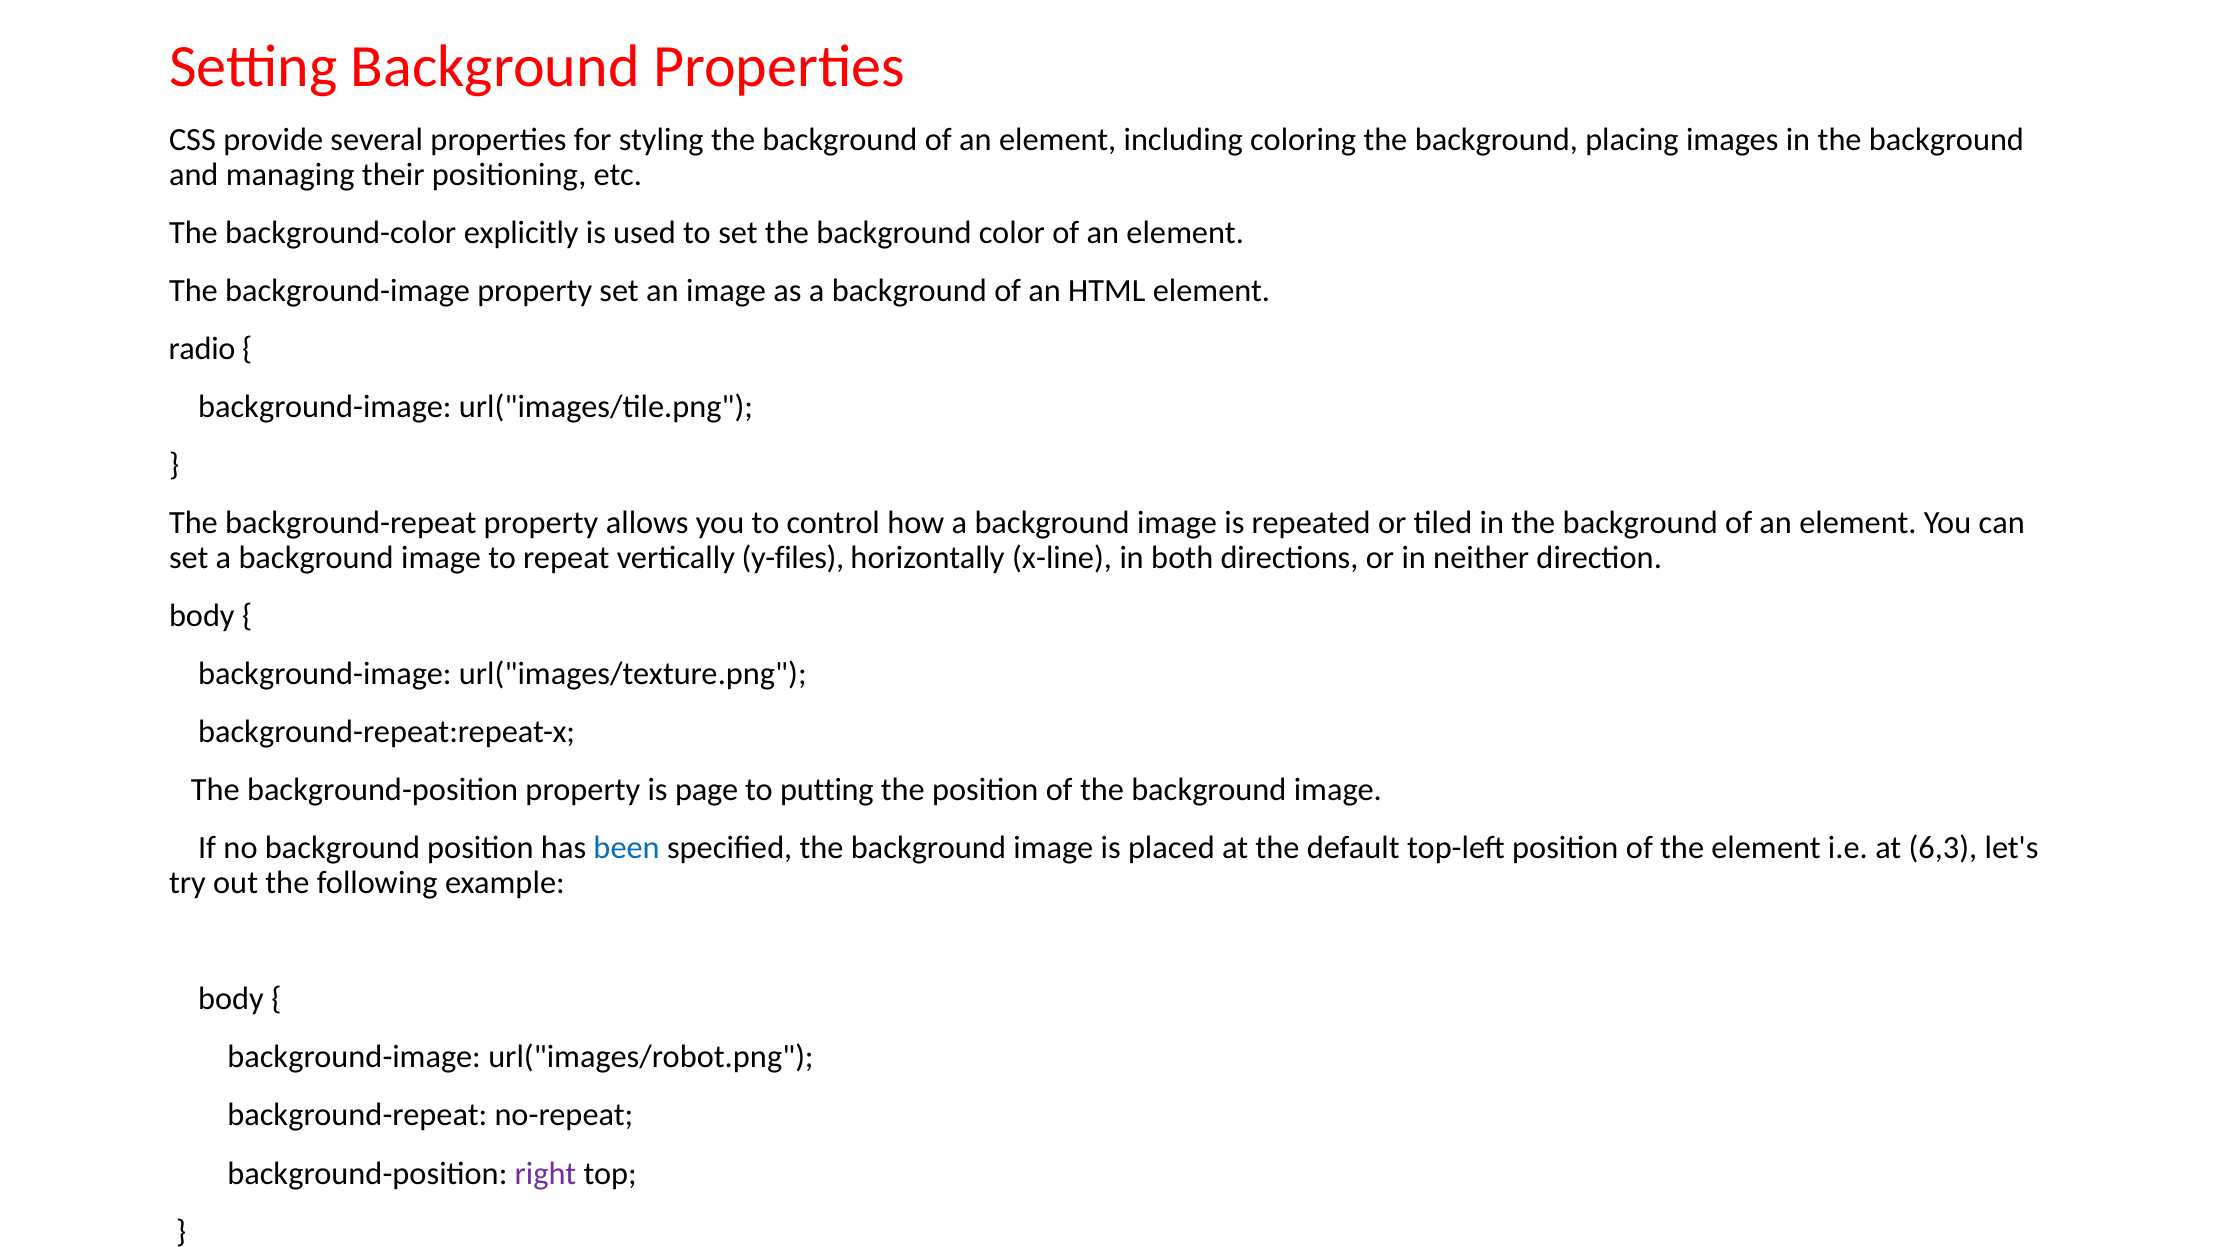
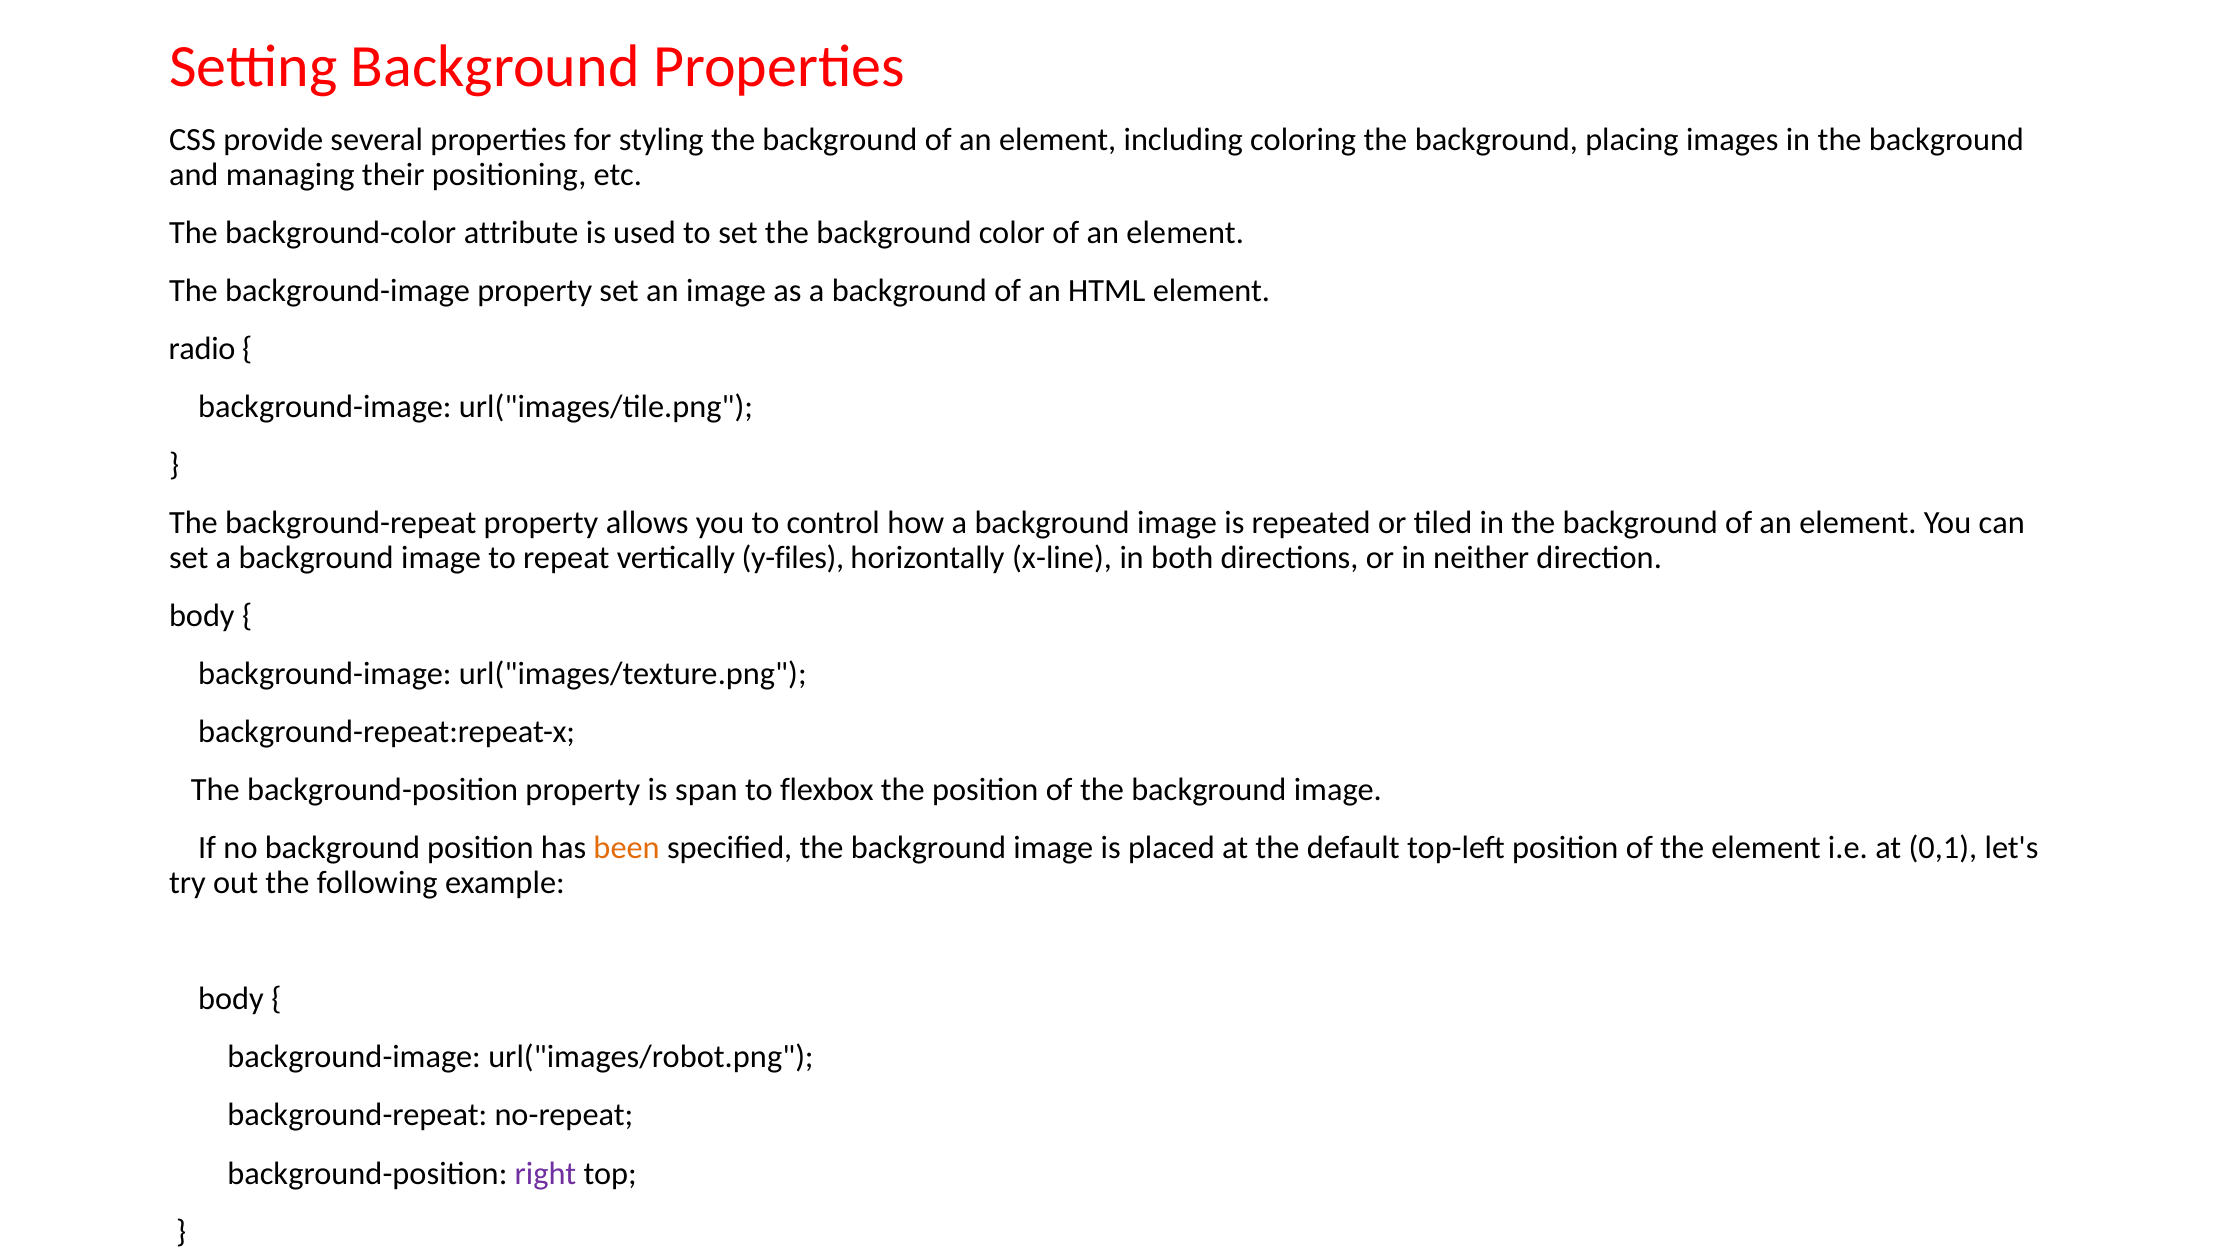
explicitly: explicitly -> attribute
page: page -> span
putting: putting -> flexbox
been colour: blue -> orange
6,3: 6,3 -> 0,1
